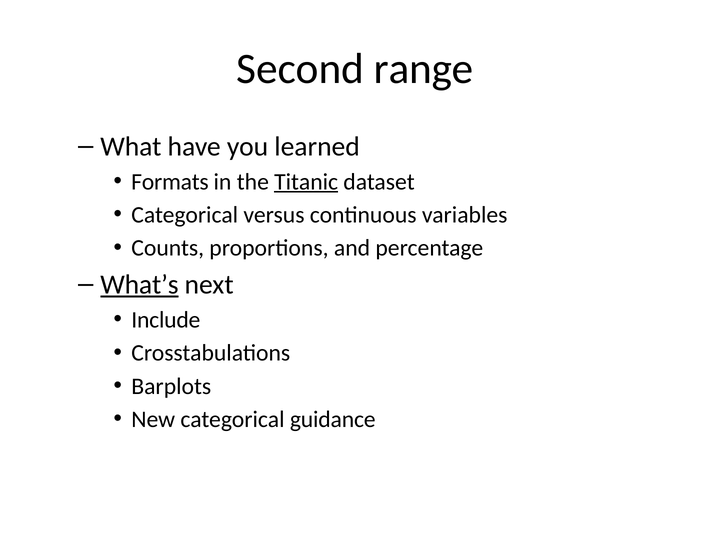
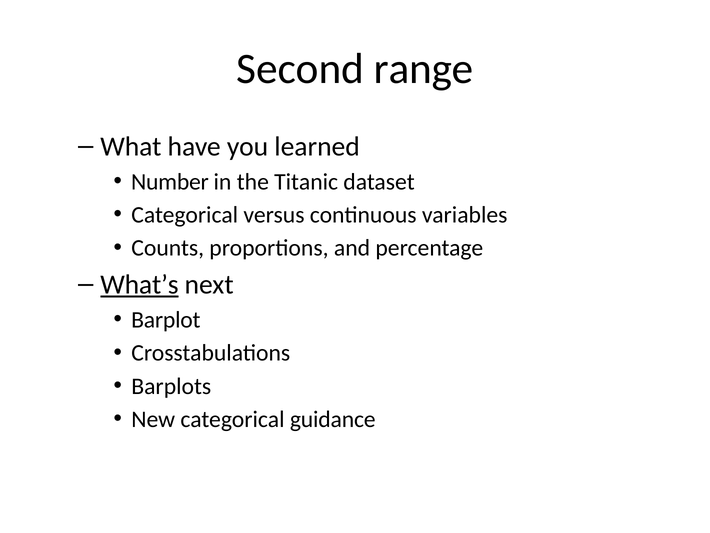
Formats: Formats -> Number
Titanic underline: present -> none
Include: Include -> Barplot
